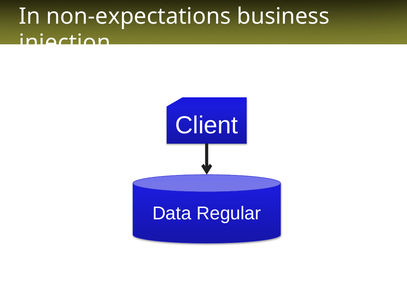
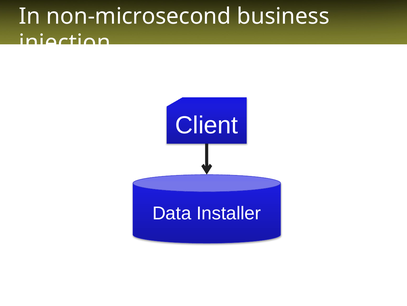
non-expectations: non-expectations -> non-microsecond
Regular: Regular -> Installer
